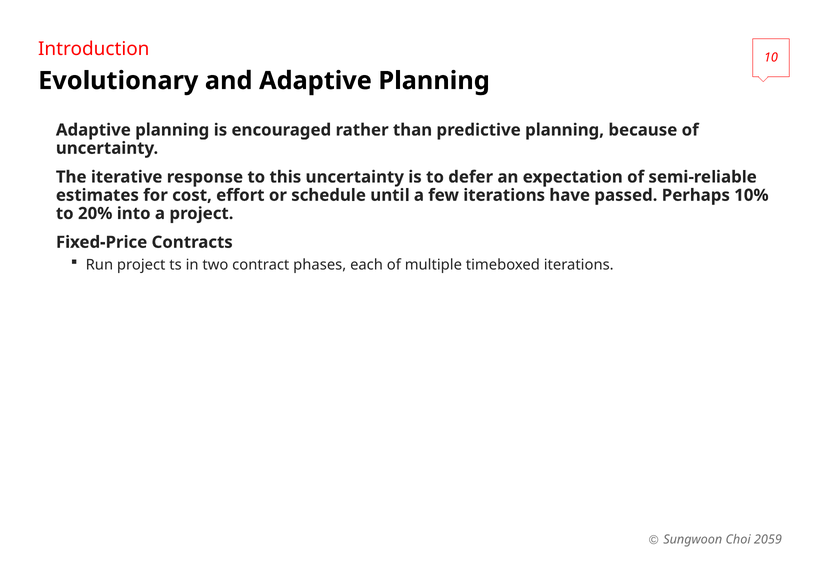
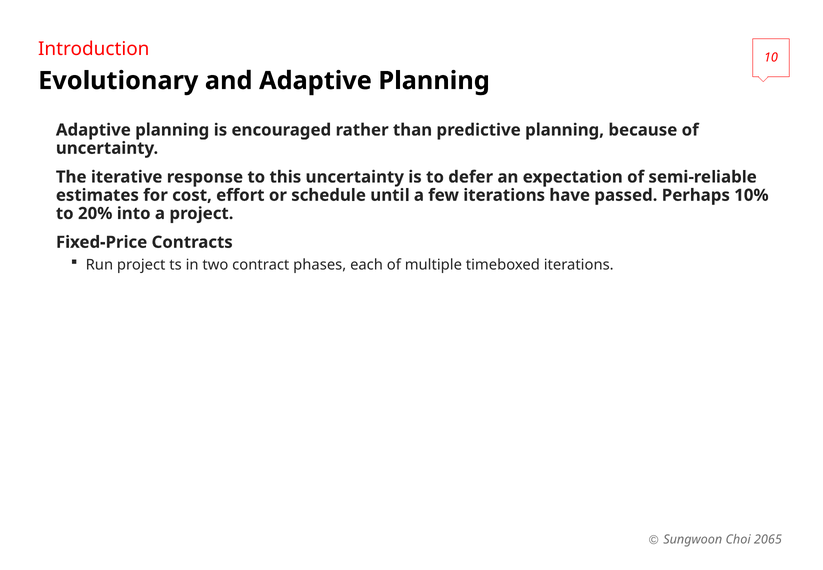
2059: 2059 -> 2065
